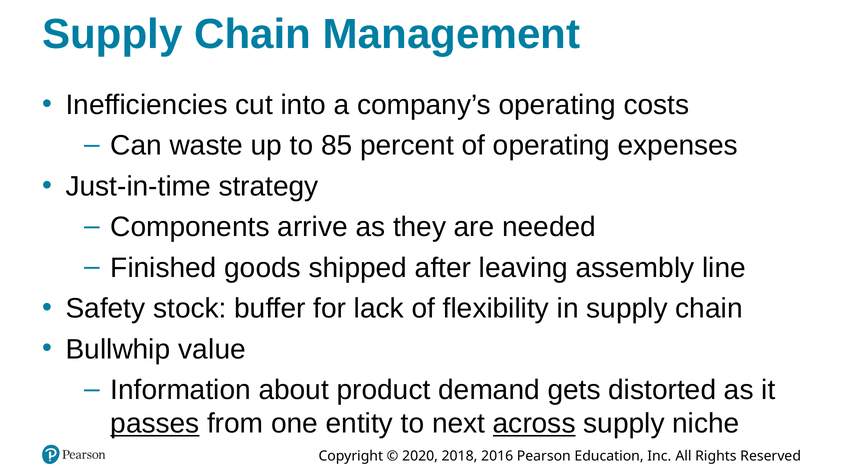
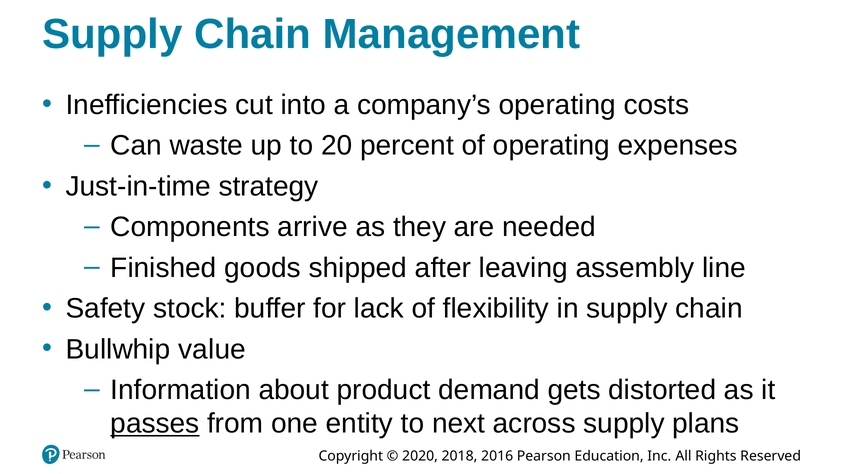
85: 85 -> 20
across underline: present -> none
niche: niche -> plans
